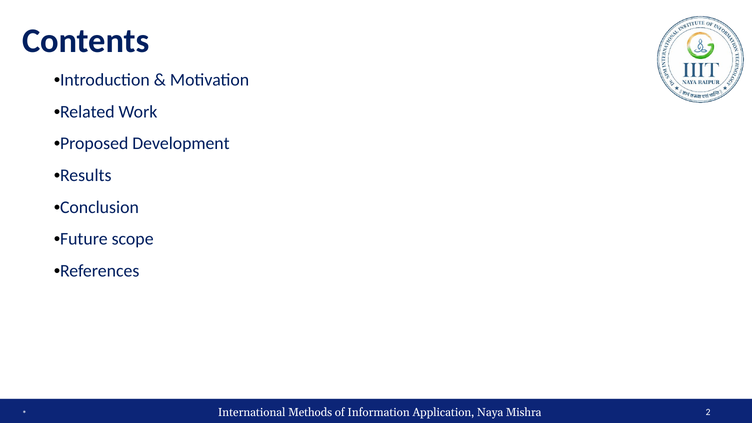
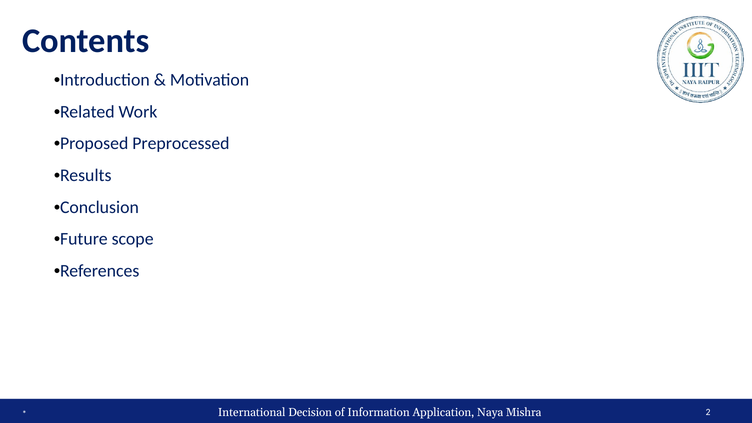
Development: Development -> Preprocessed
Methods: Methods -> Decision
